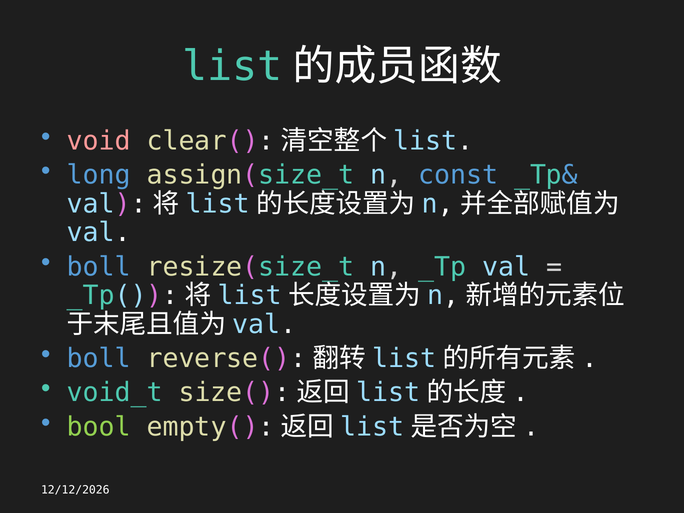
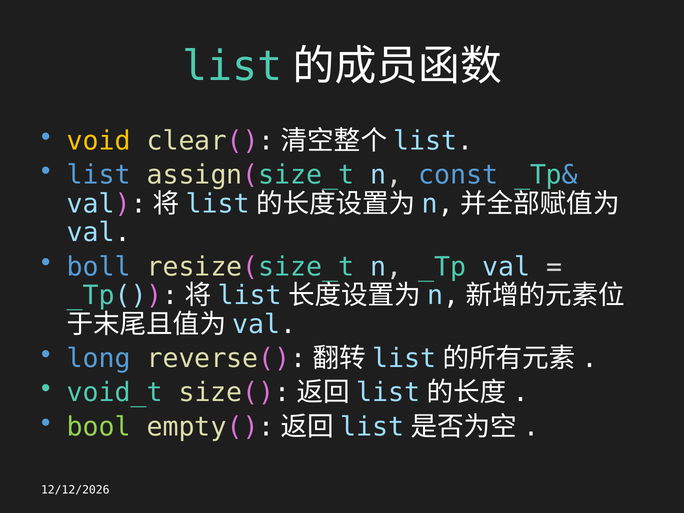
void colour: pink -> yellow
long at (99, 175): long -> list
boll at (99, 358): boll -> long
